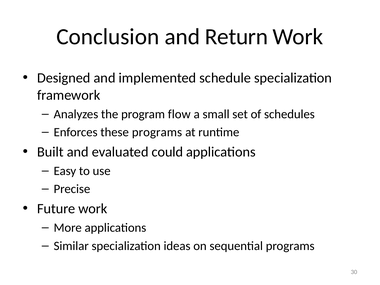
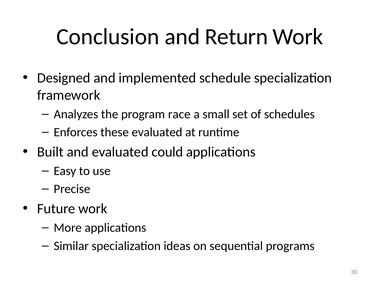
flow: flow -> race
these programs: programs -> evaluated
